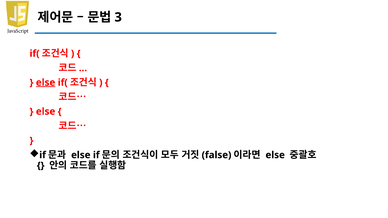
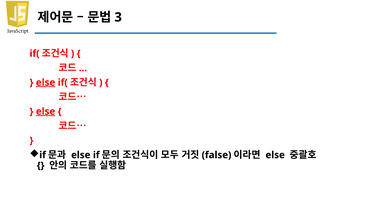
else at (46, 112) underline: none -> present
